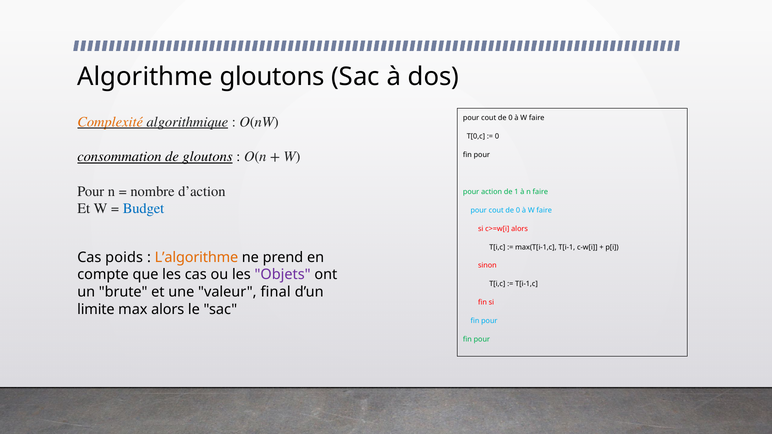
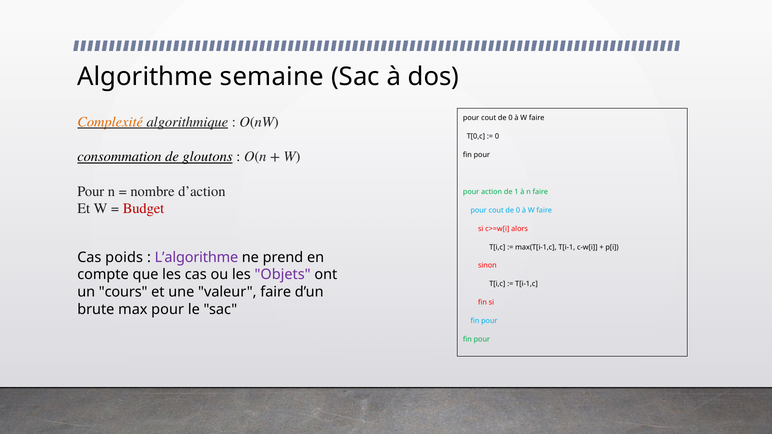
Algorithme gloutons: gloutons -> semaine
Budget colour: blue -> red
L’algorithme colour: orange -> purple
brute: brute -> cours
valeur final: final -> faire
limite: limite -> brute
max alors: alors -> pour
